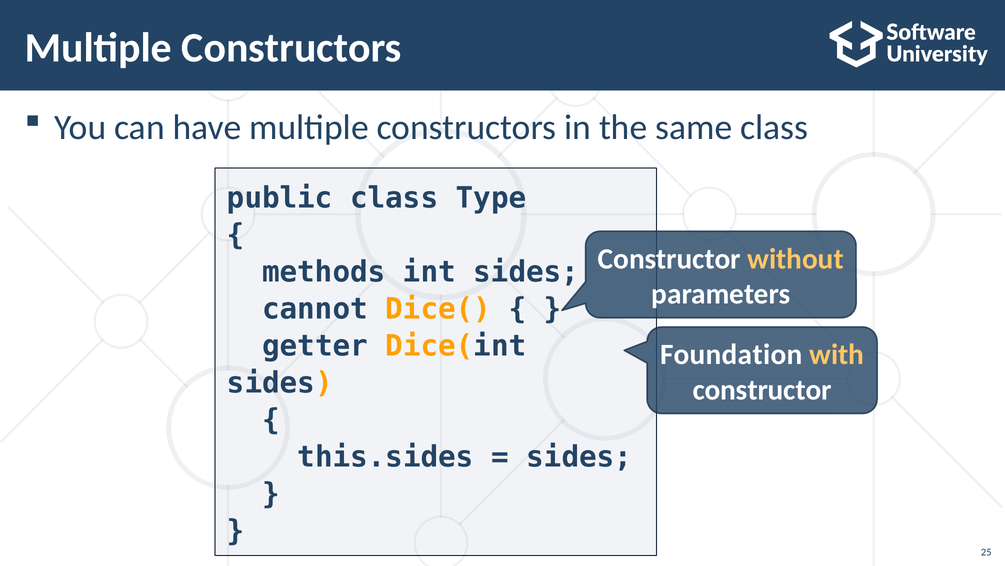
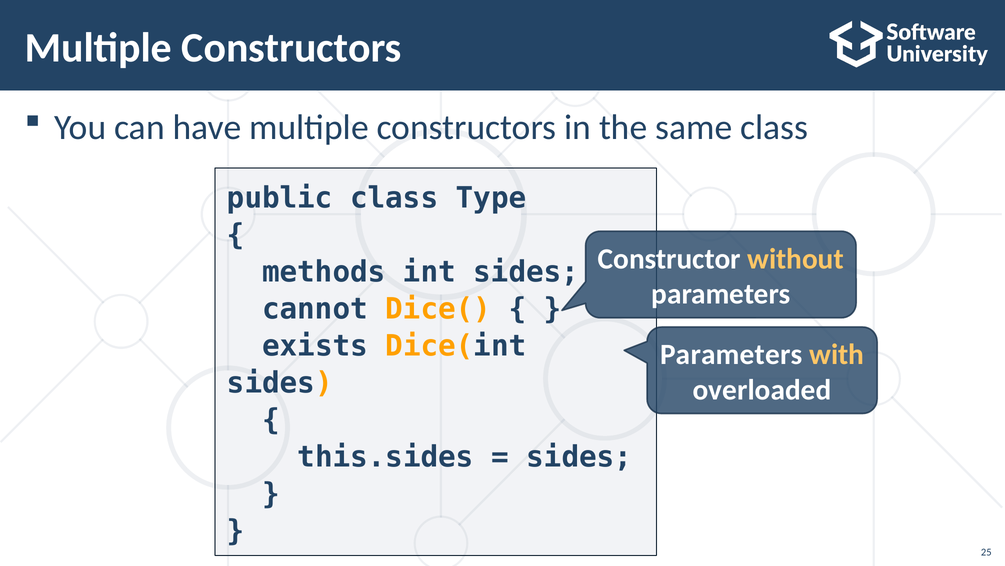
getter: getter -> exists
Foundation at (731, 354): Foundation -> Parameters
constructor at (762, 389): constructor -> overloaded
